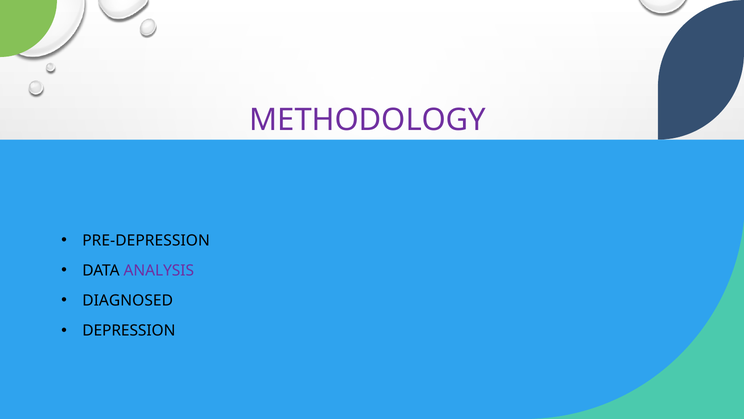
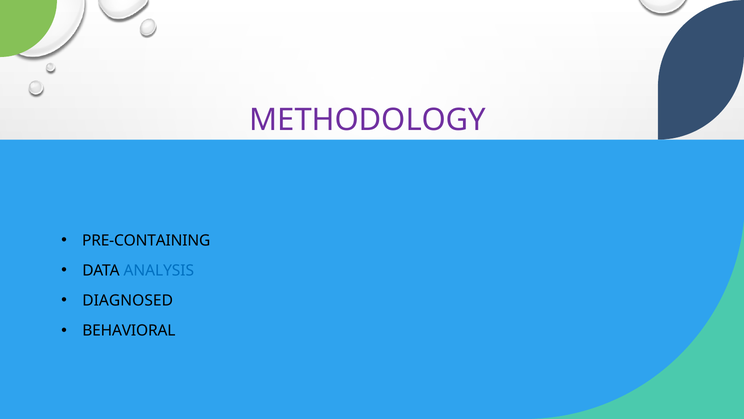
PRE-DEPRESSION: PRE-DEPRESSION -> PRE-CONTAINING
ANALYSIS colour: purple -> blue
DEPRESSION: DEPRESSION -> BEHAVIORAL
